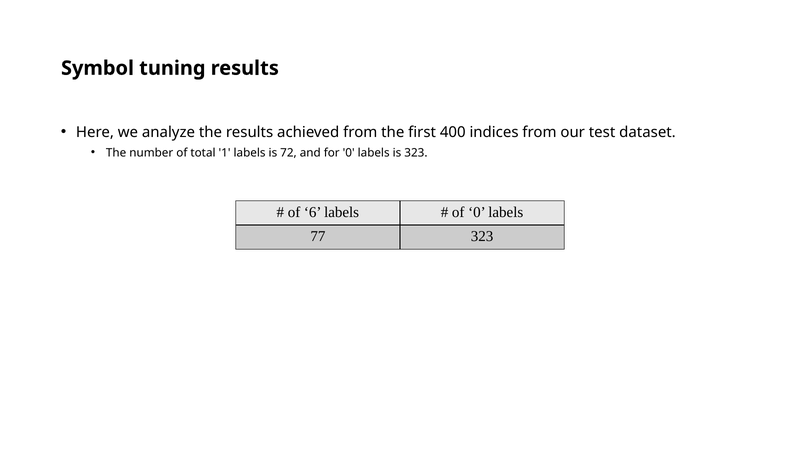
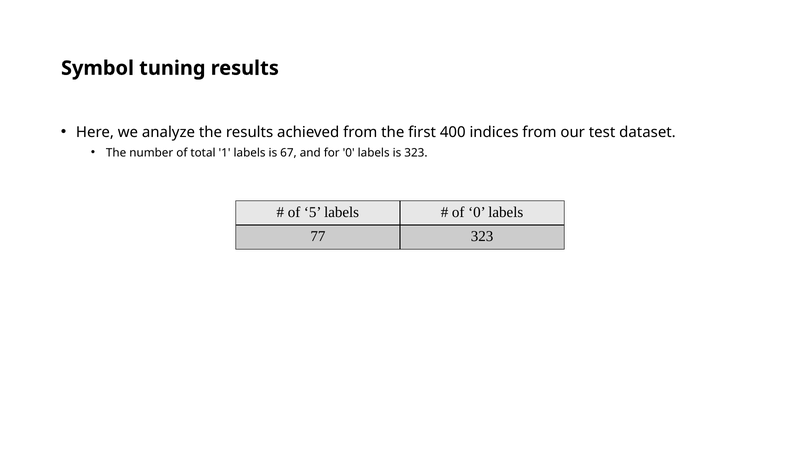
72: 72 -> 67
6: 6 -> 5
